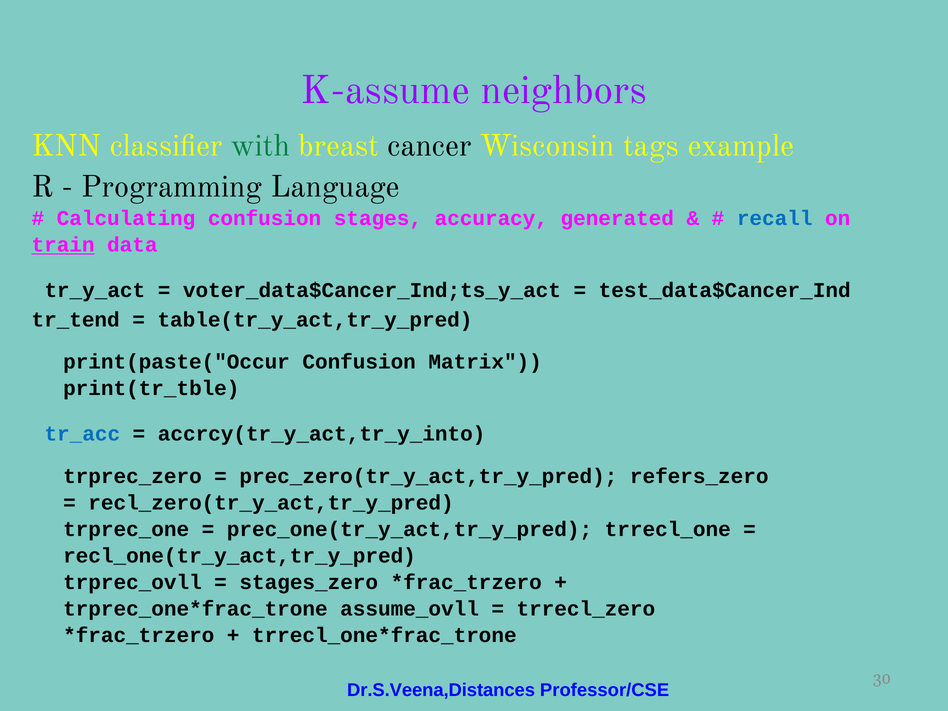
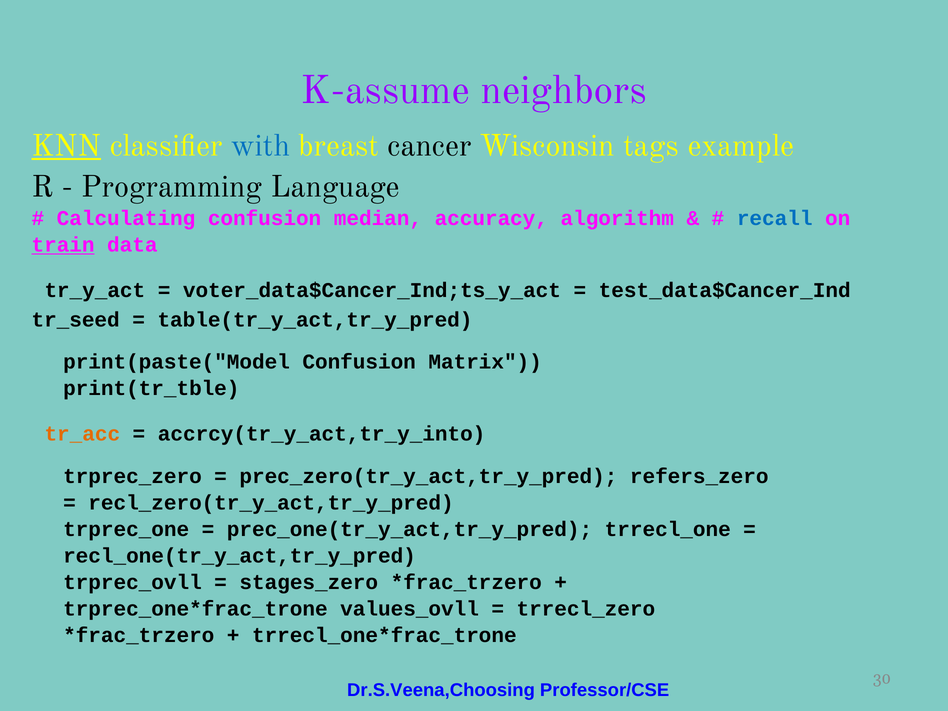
KNN underline: none -> present
with colour: green -> blue
stages: stages -> median
generated: generated -> algorithm
tr_tend: tr_tend -> tr_seed
print(paste("Occur: print(paste("Occur -> print(paste("Model
tr_acc colour: blue -> orange
assume_ovll: assume_ovll -> values_ovll
Dr.S.Veena,Distances: Dr.S.Veena,Distances -> Dr.S.Veena,Choosing
